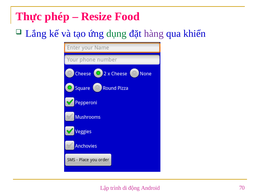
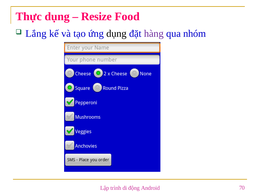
Thực phép: phép -> dụng
dụng at (116, 34) colour: green -> black
khiển: khiển -> nhóm
